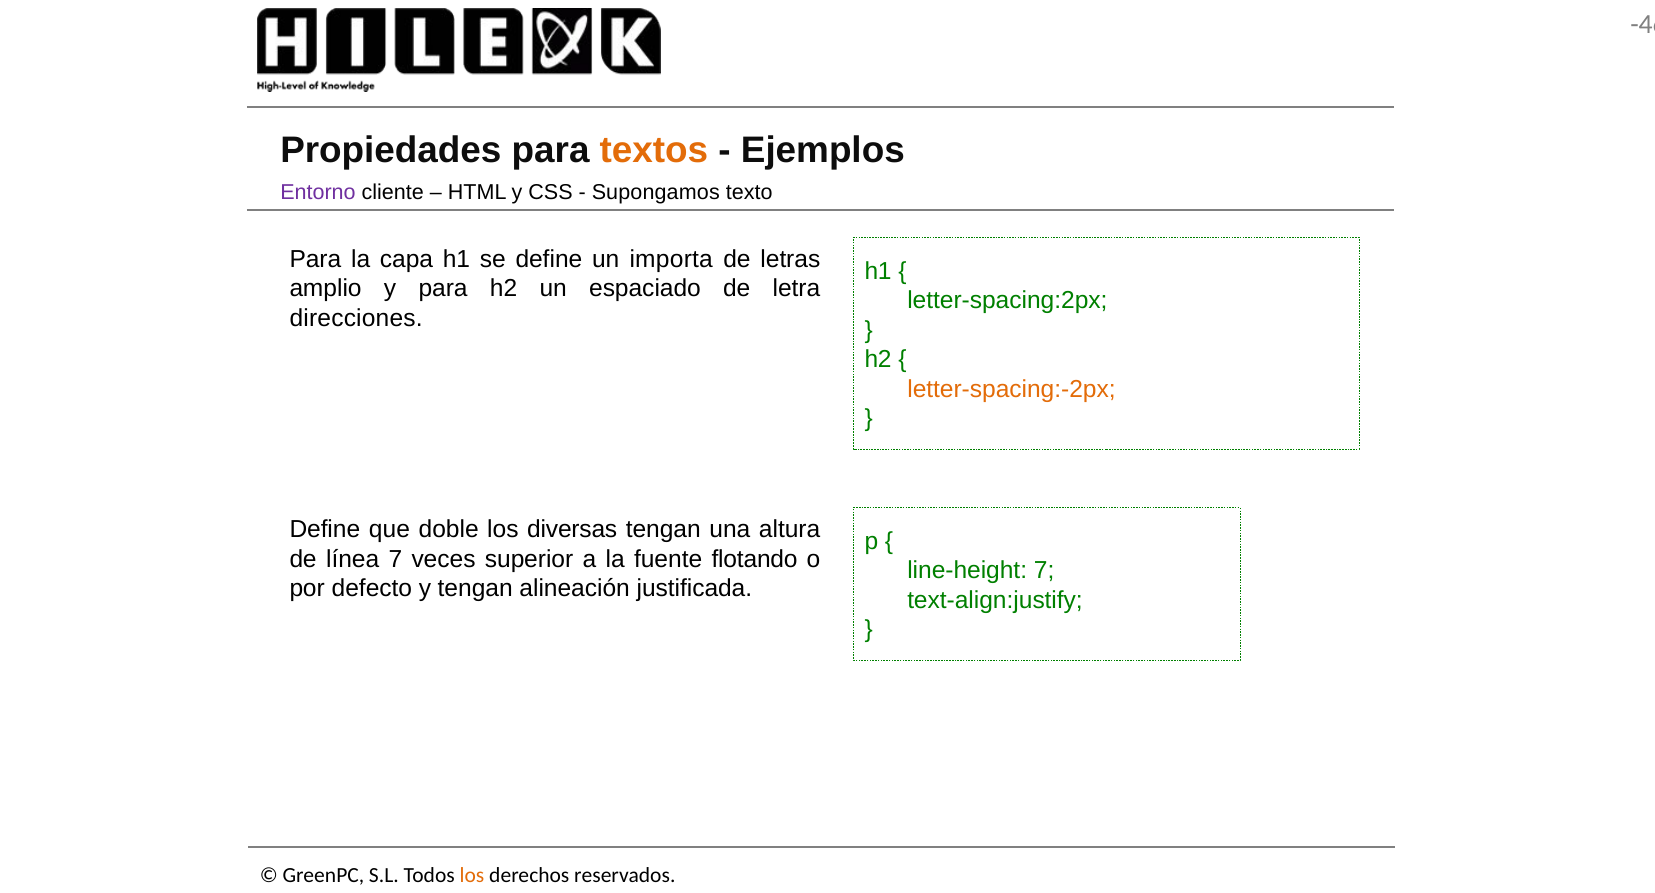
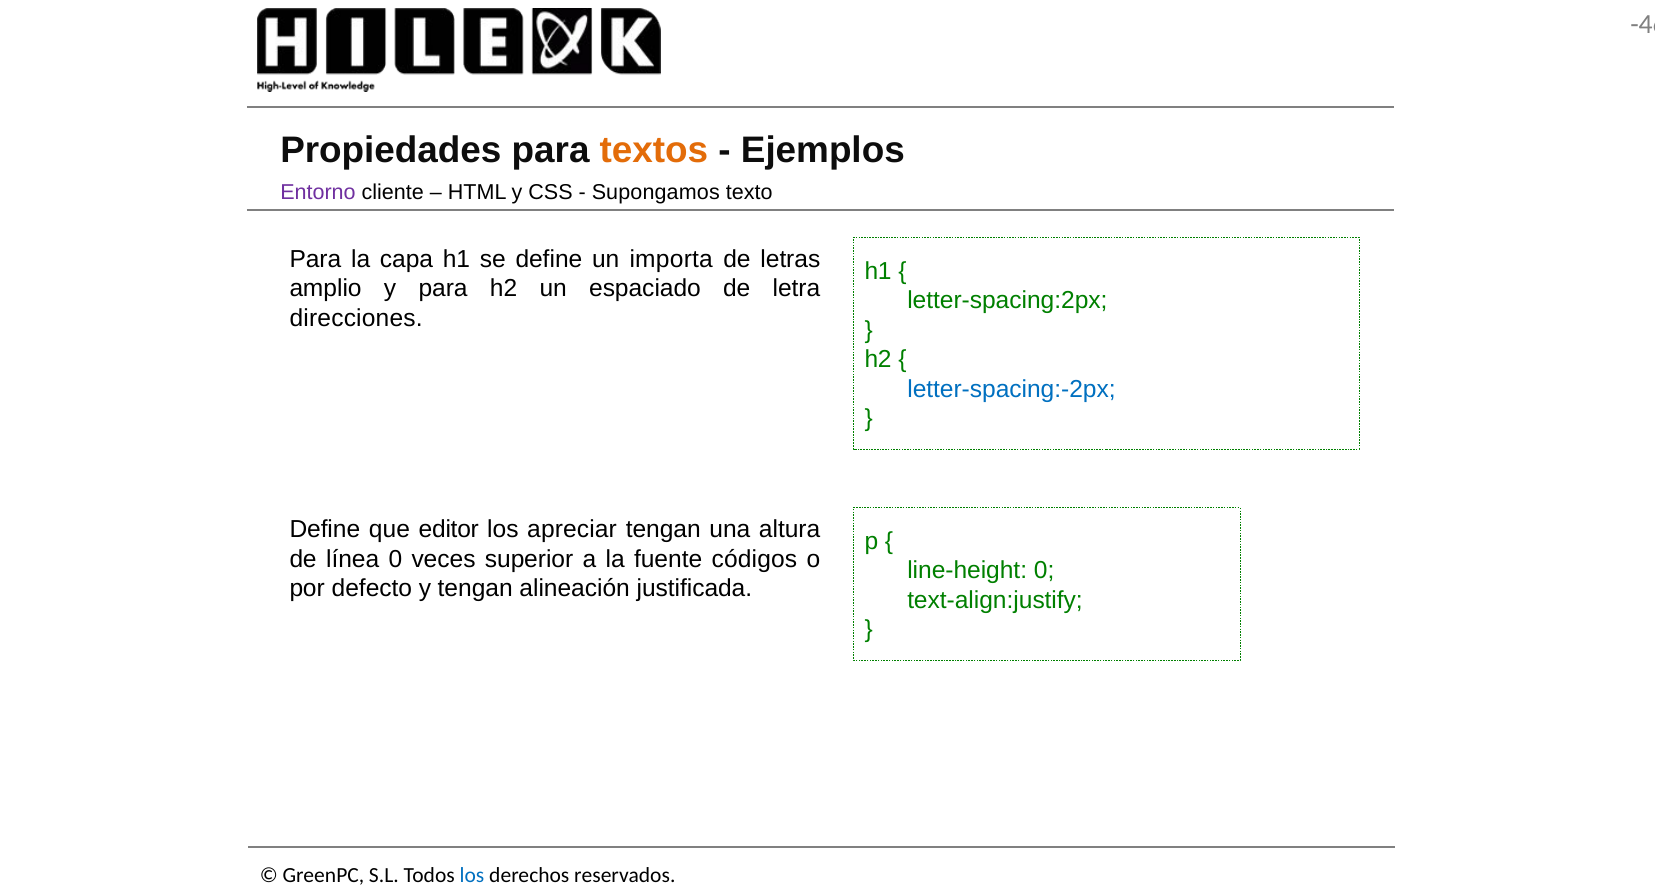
letter-spacing:-2px colour: orange -> blue
doble: doble -> editor
diversas: diversas -> apreciar
línea 7: 7 -> 0
flotando: flotando -> códigos
line-height 7: 7 -> 0
los at (472, 875) colour: orange -> blue
